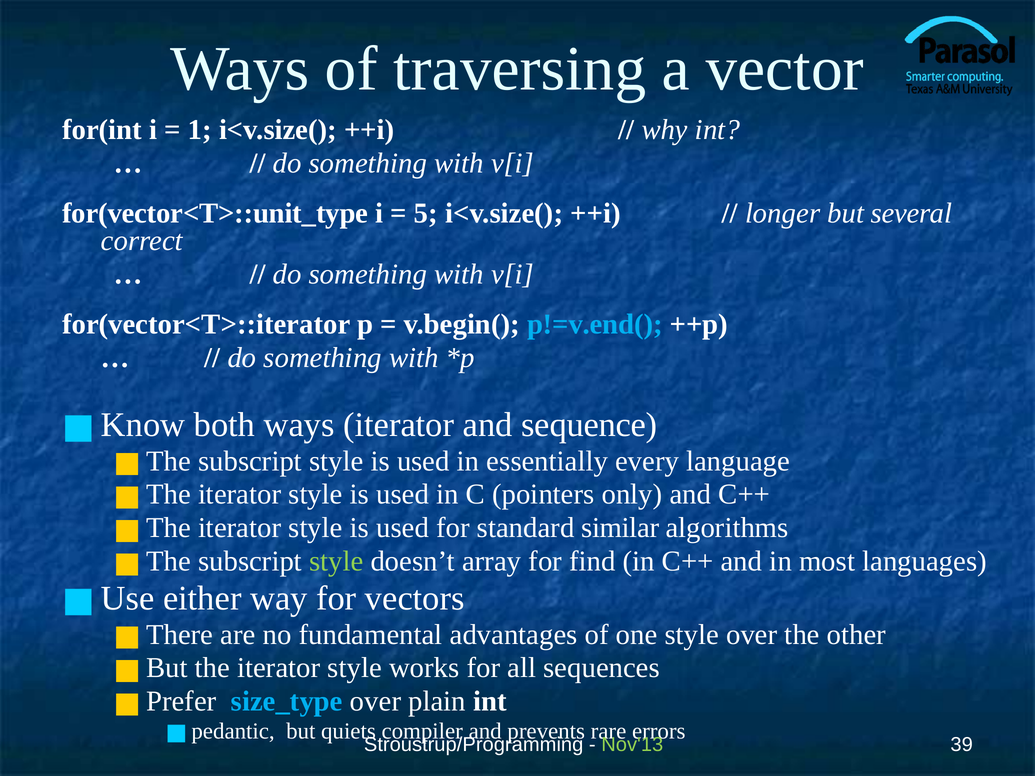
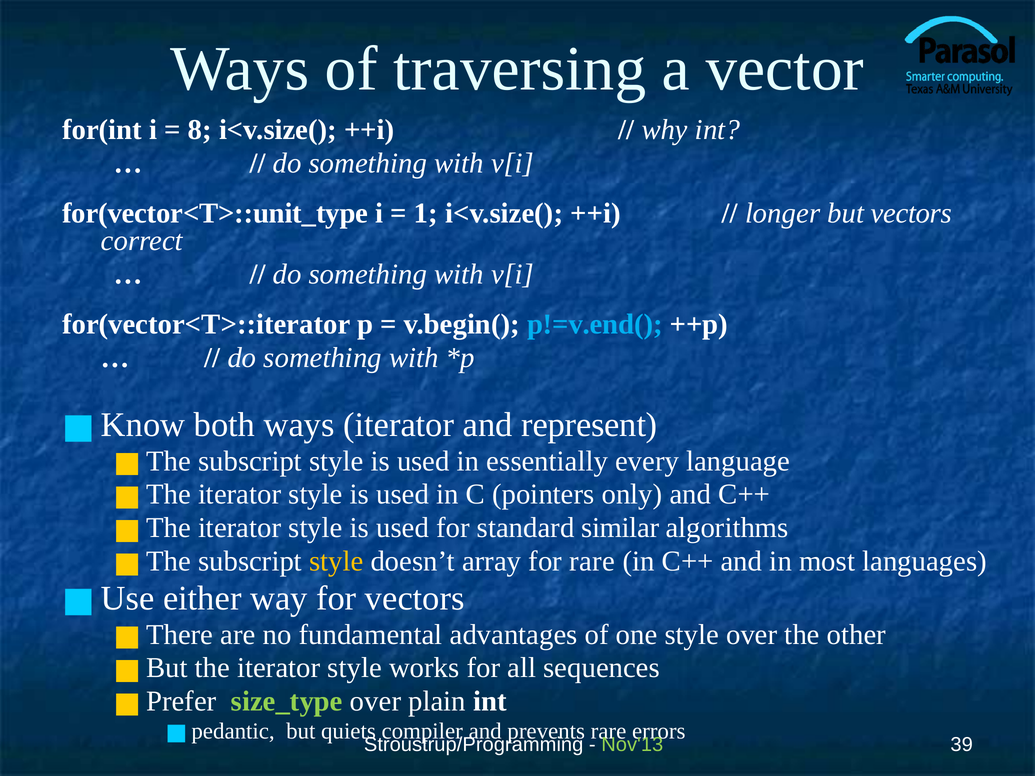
1: 1 -> 8
5: 5 -> 1
but several: several -> vectors
sequence: sequence -> represent
style at (336, 561) colour: light green -> yellow
for find: find -> rare
size_type colour: light blue -> light green
